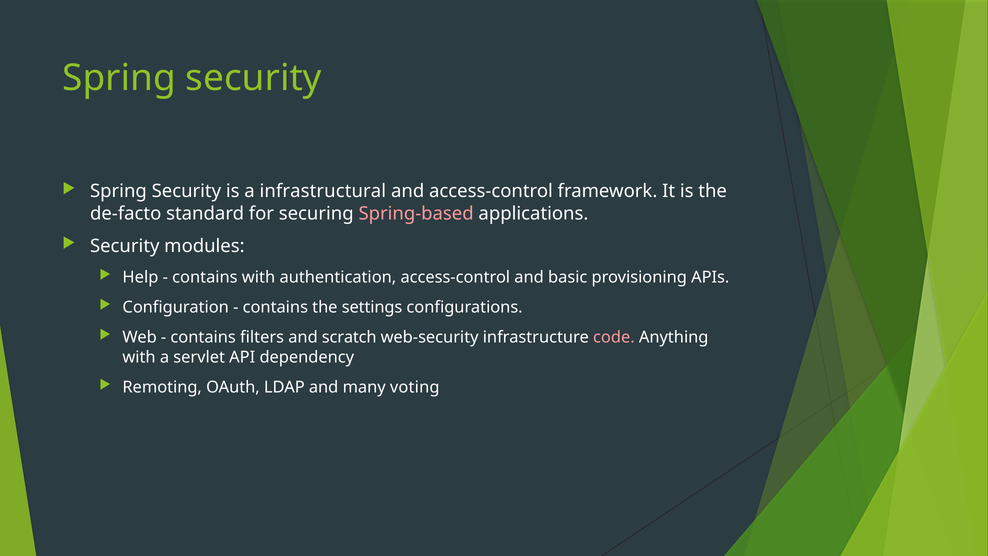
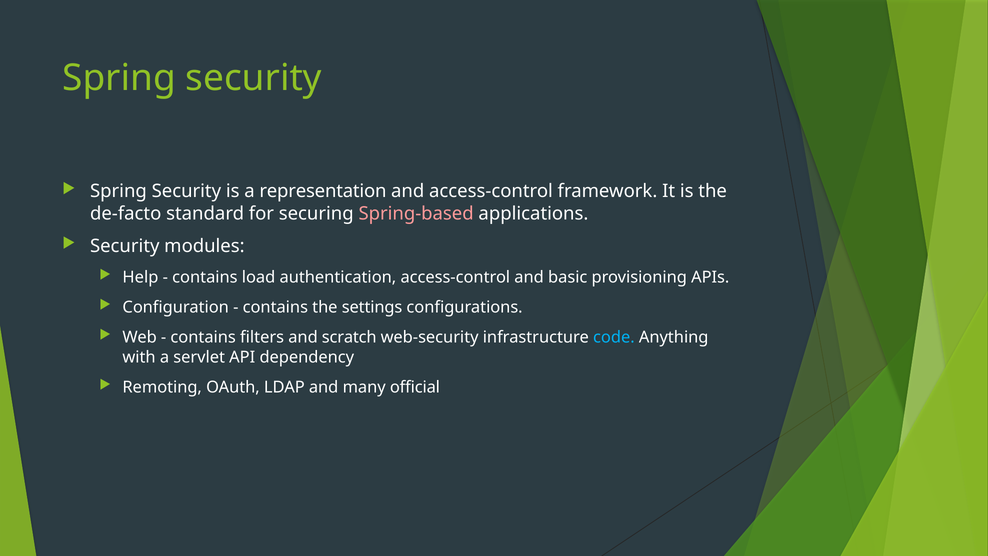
infrastructural: infrastructural -> representation
contains with: with -> load
code colour: pink -> light blue
voting: voting -> official
